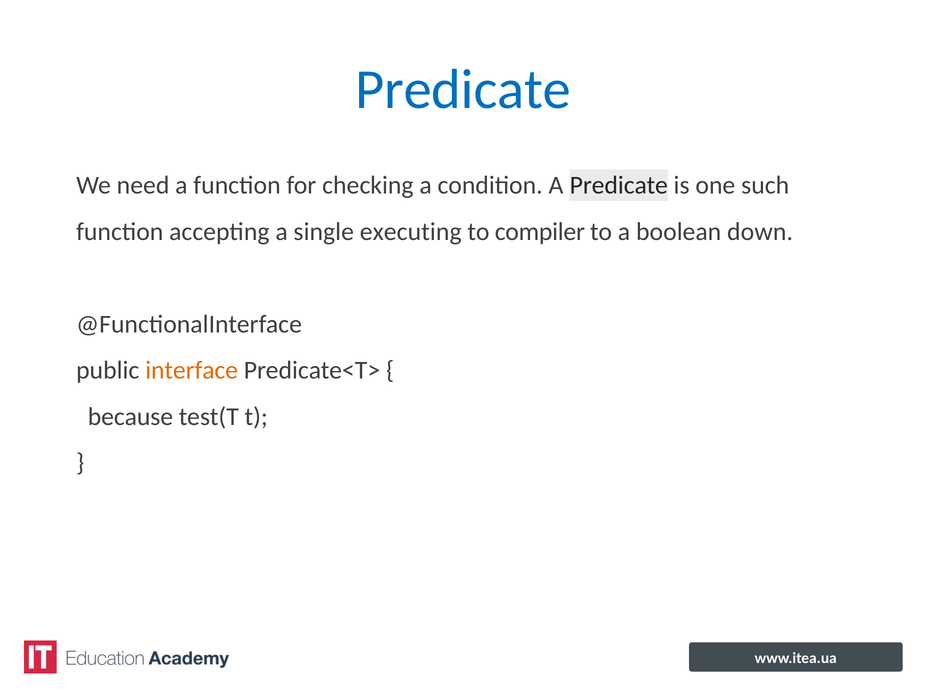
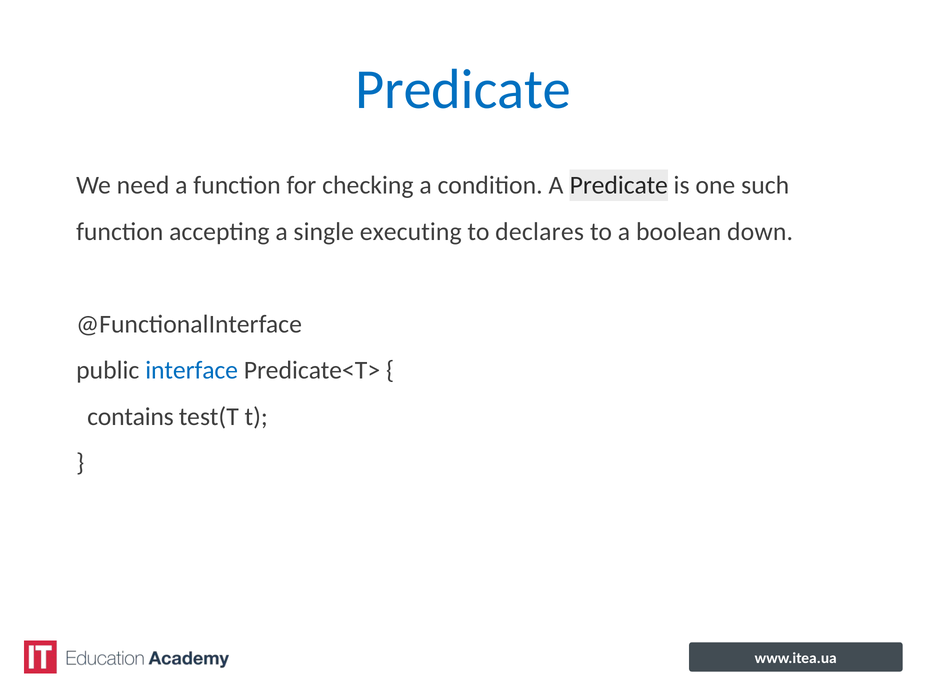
compiler: compiler -> declares
interface colour: orange -> blue
because: because -> contains
